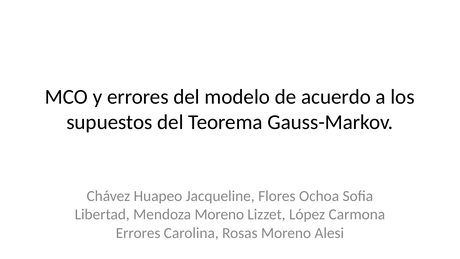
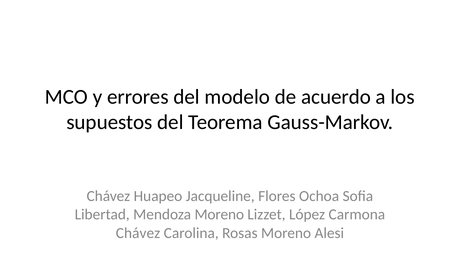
Errores at (138, 233): Errores -> Chávez
